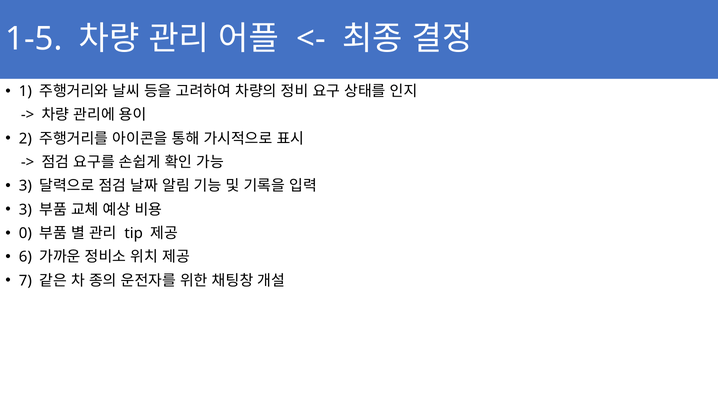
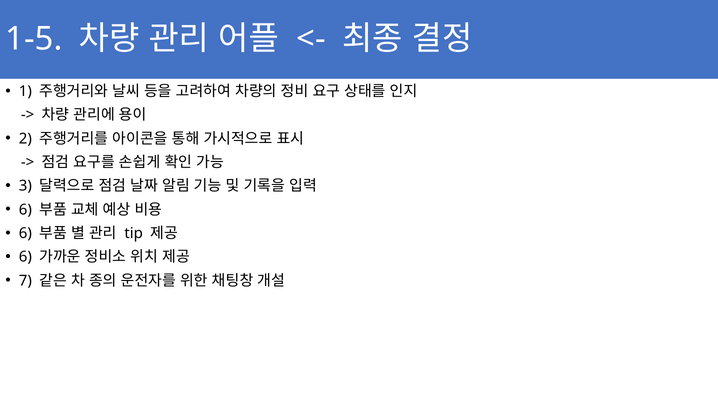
3 at (25, 210): 3 -> 6
0 at (25, 233): 0 -> 6
